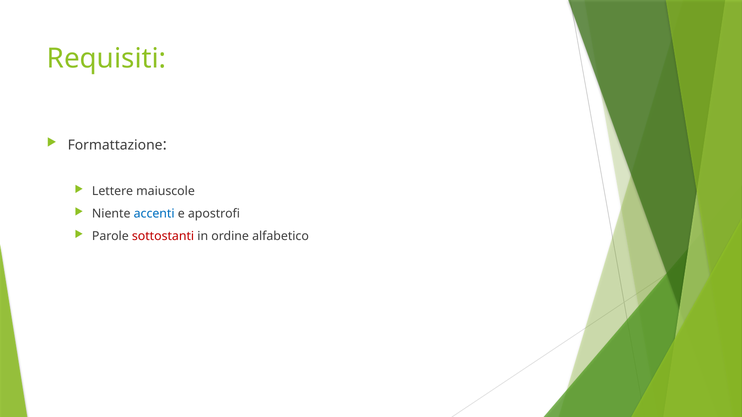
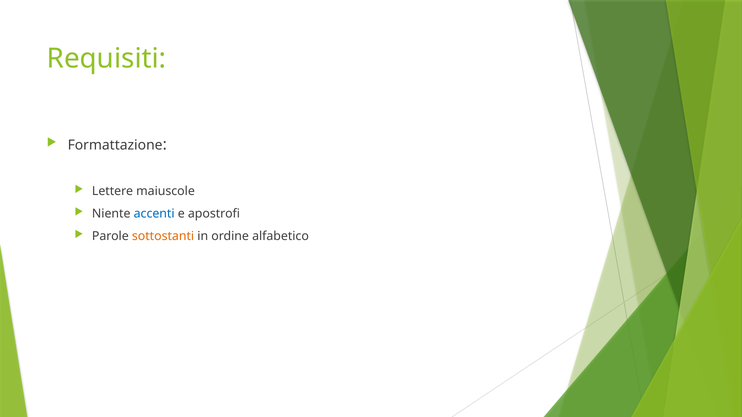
sottostanti colour: red -> orange
